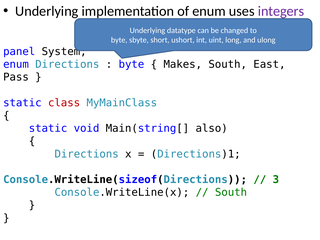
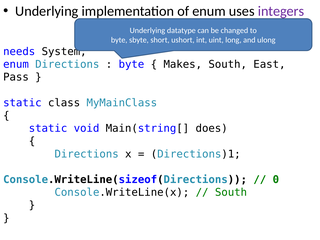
panel: panel -> needs
class colour: red -> black
also: also -> does
3: 3 -> 0
